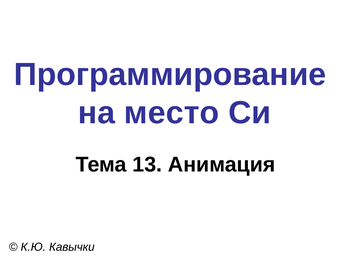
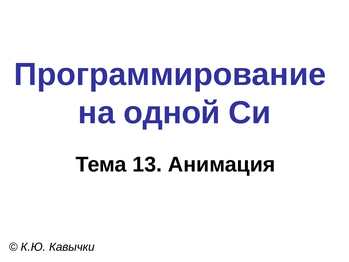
место: место -> одной
